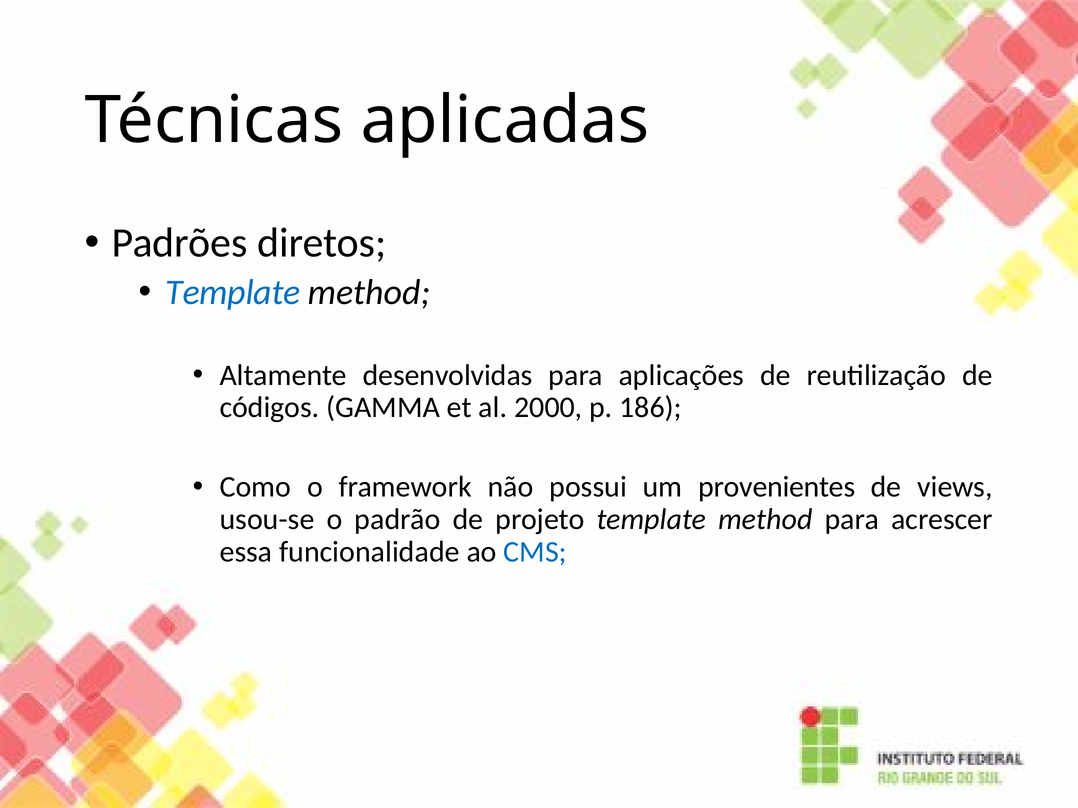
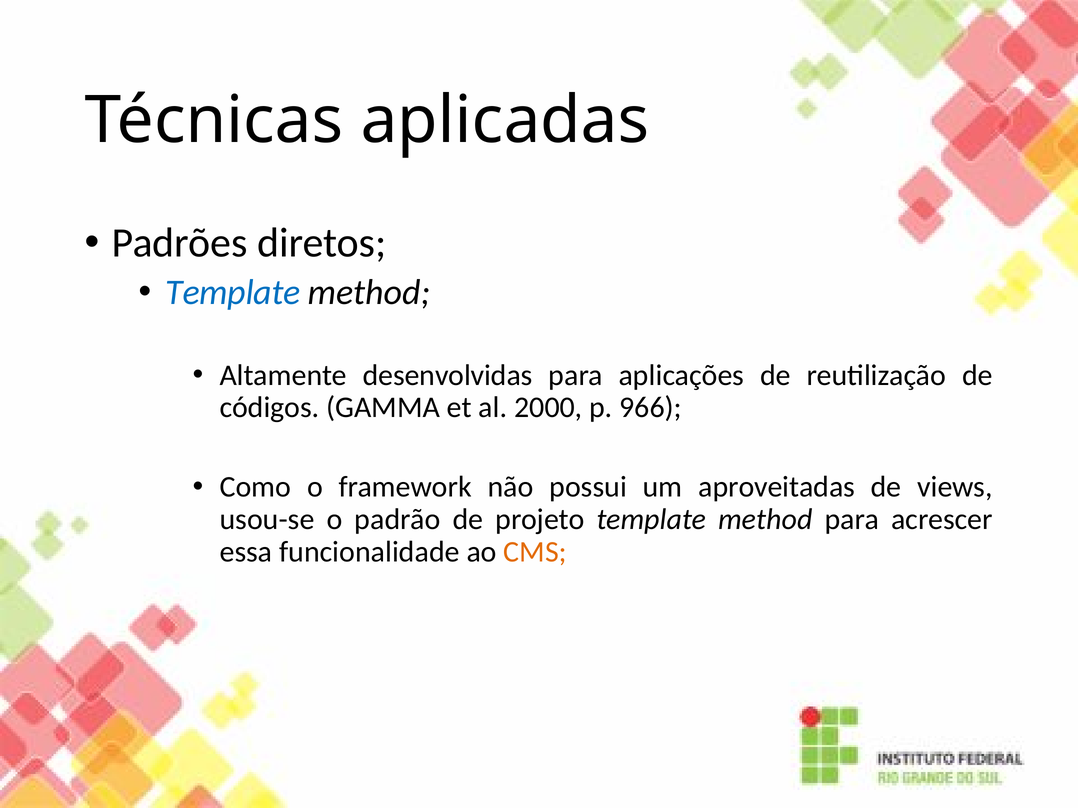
186: 186 -> 966
provenientes: provenientes -> aproveitadas
CMS colour: blue -> orange
